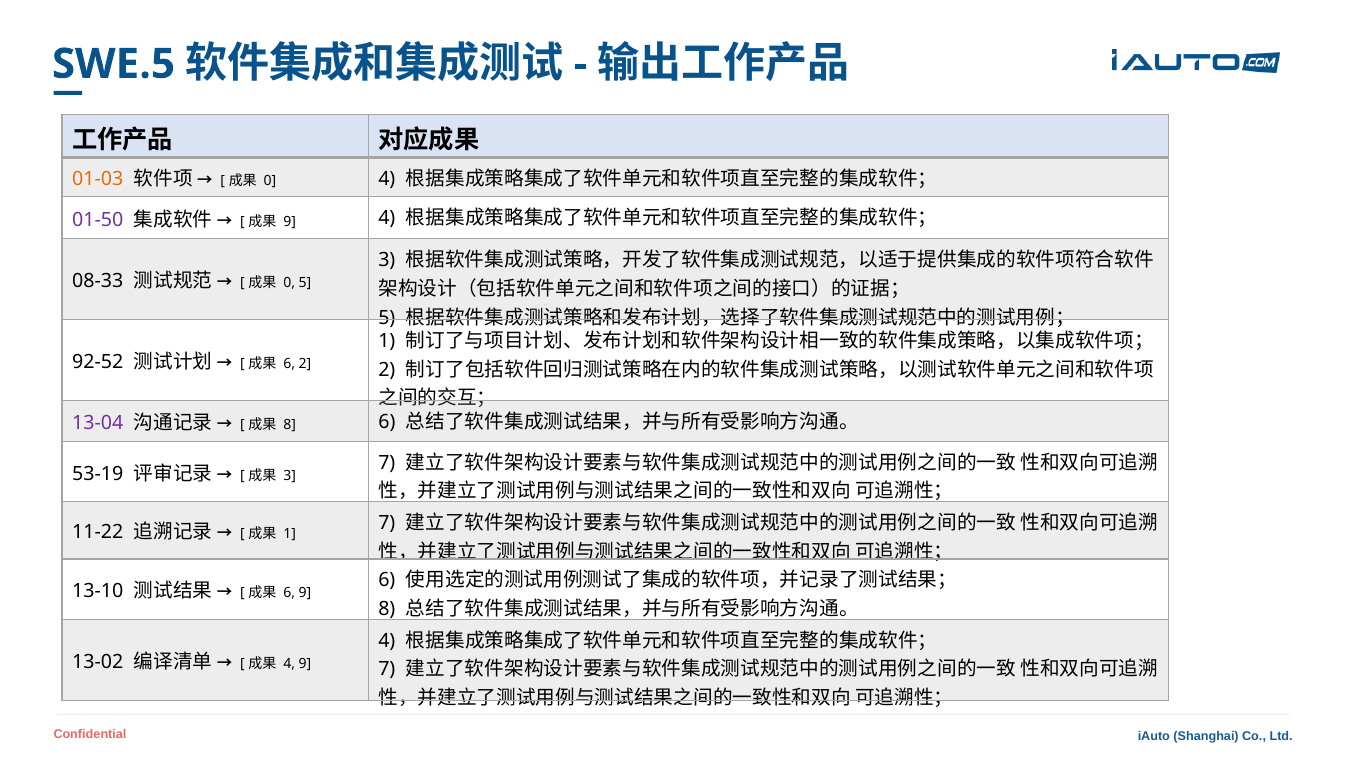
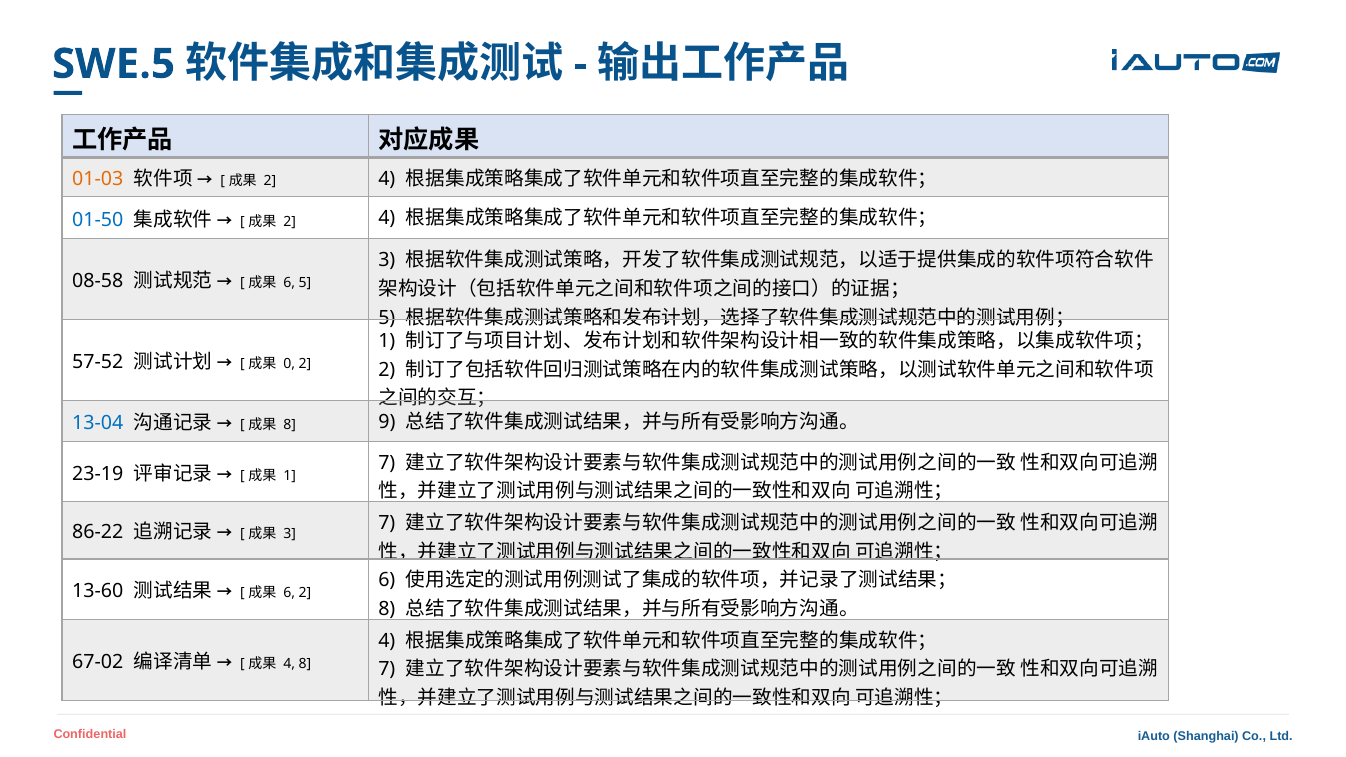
0 at (270, 181): 0 -> 2
01-50 colour: purple -> blue
9 at (290, 222): 9 -> 2
08-33: 08-33 -> 08-58
0 at (289, 283): 0 -> 6
92-52: 92-52 -> 57-52
6 at (289, 364): 6 -> 0
13-04 colour: purple -> blue
8 6: 6 -> 9
53-19: 53-19 -> 23-19
3 at (290, 475): 3 -> 1
11-22: 11-22 -> 86-22
1 at (290, 534): 1 -> 3
13-10: 13-10 -> 13-60
6 9: 9 -> 2
13-02: 13-02 -> 67-02
4 9: 9 -> 8
